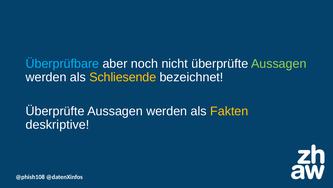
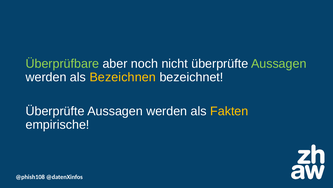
Überprüfbare colour: light blue -> light green
Schliesende: Schliesende -> Bezeichnen
deskriptive: deskriptive -> empirische
